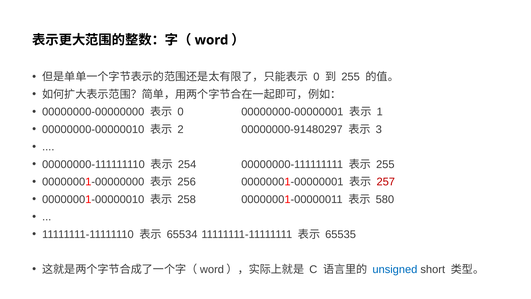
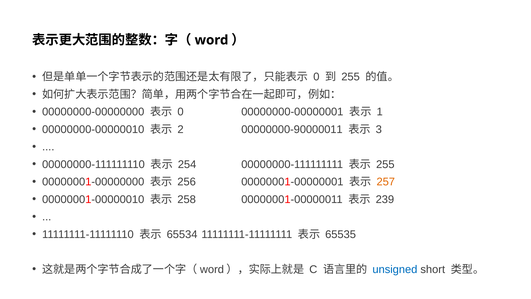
00000000-91480297: 00000000-91480297 -> 00000000-90000011
257 colour: red -> orange
580: 580 -> 239
